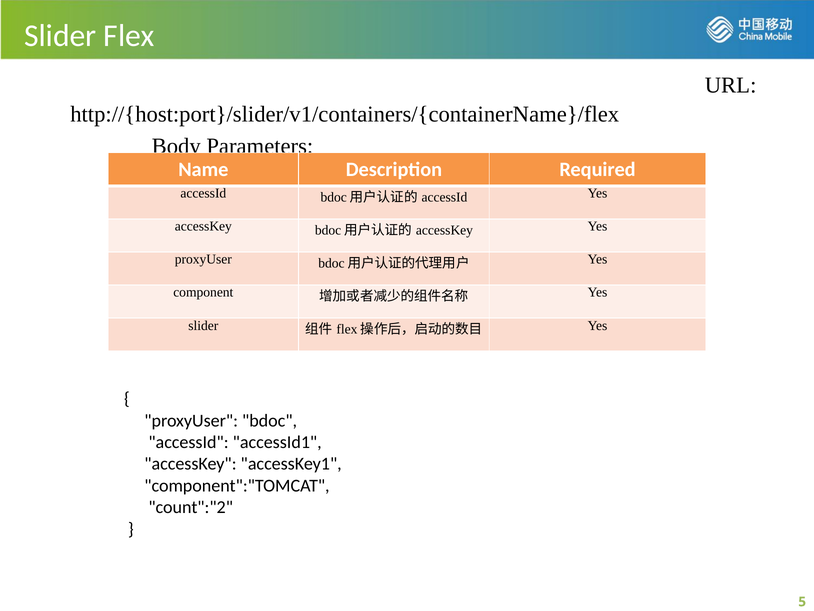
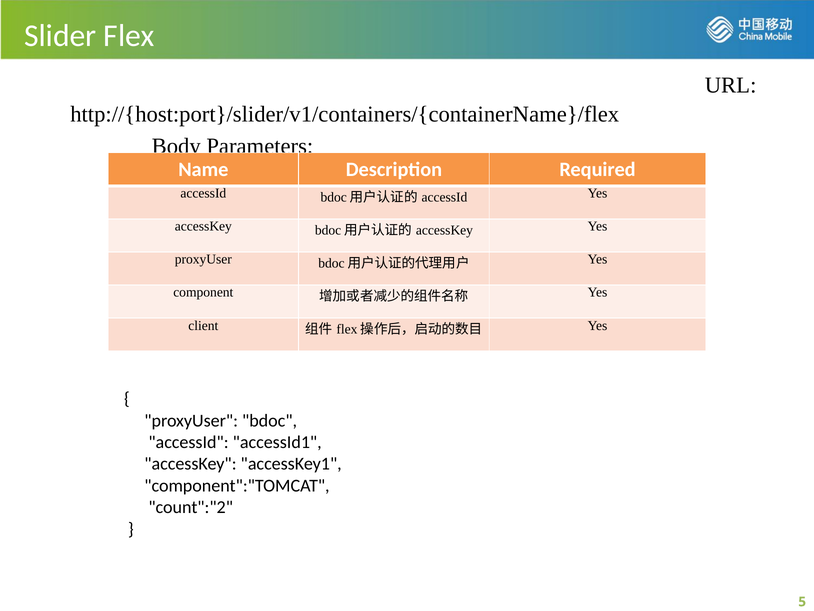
slider at (203, 325): slider -> client
